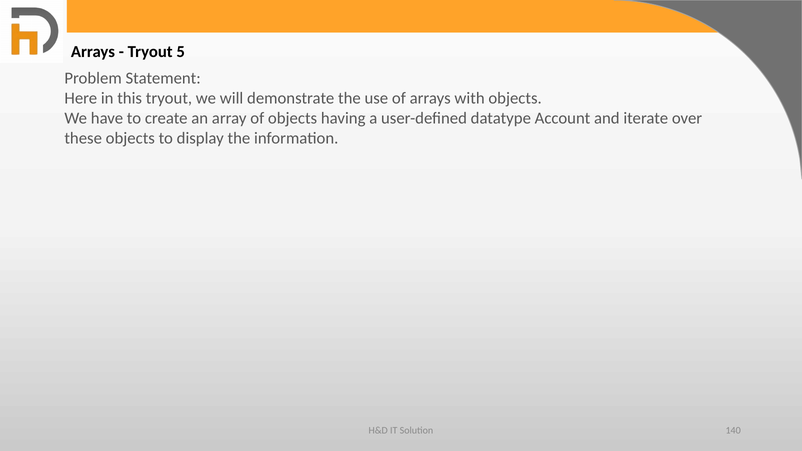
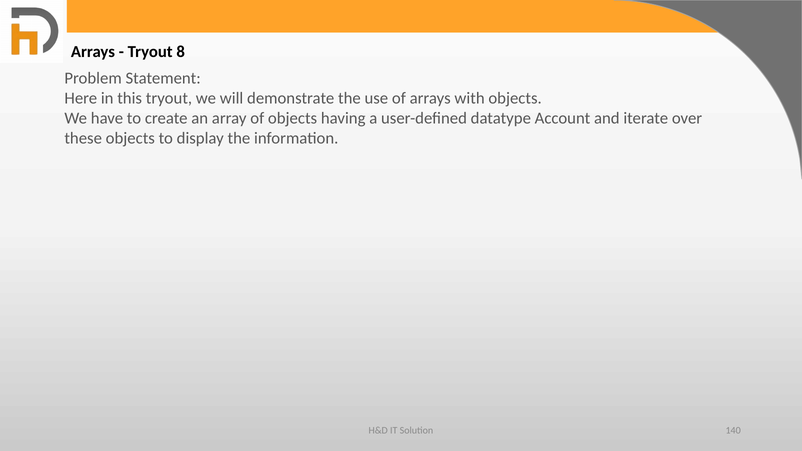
5: 5 -> 8
